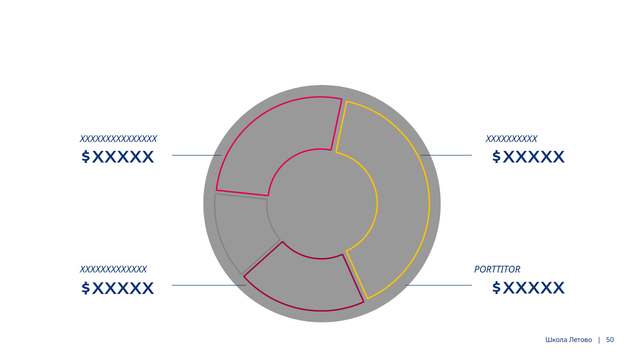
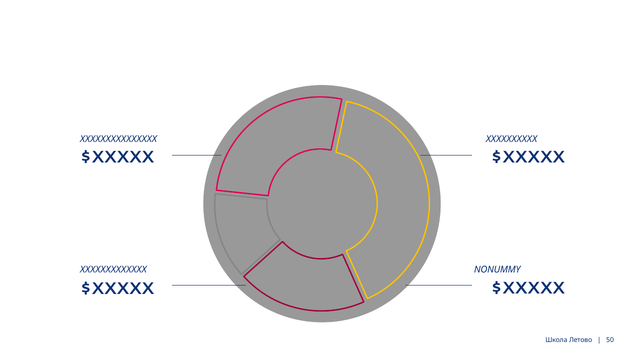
PORTTITOR: PORTTITOR -> NONUMMY
